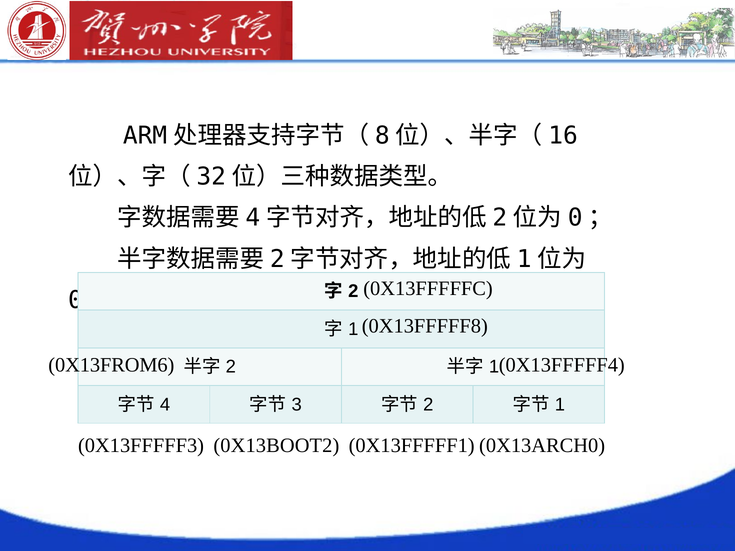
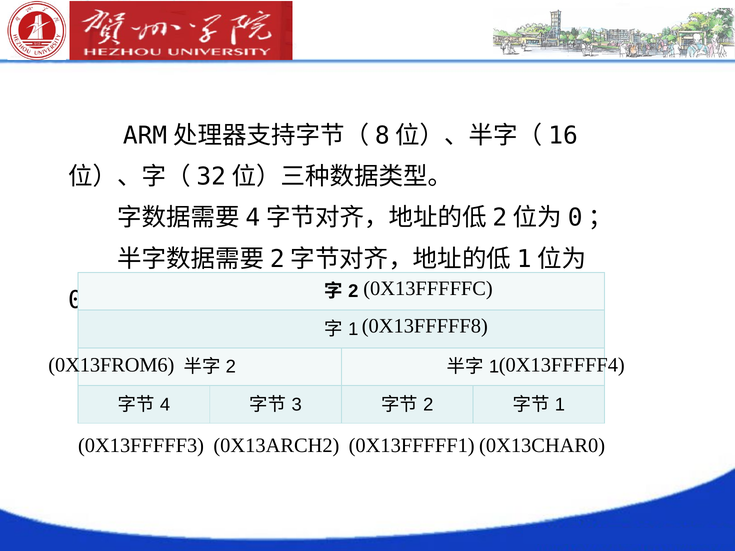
0X13BOOT2: 0X13BOOT2 -> 0X13ARCH2
0X13ARCH0: 0X13ARCH0 -> 0X13CHAR0
